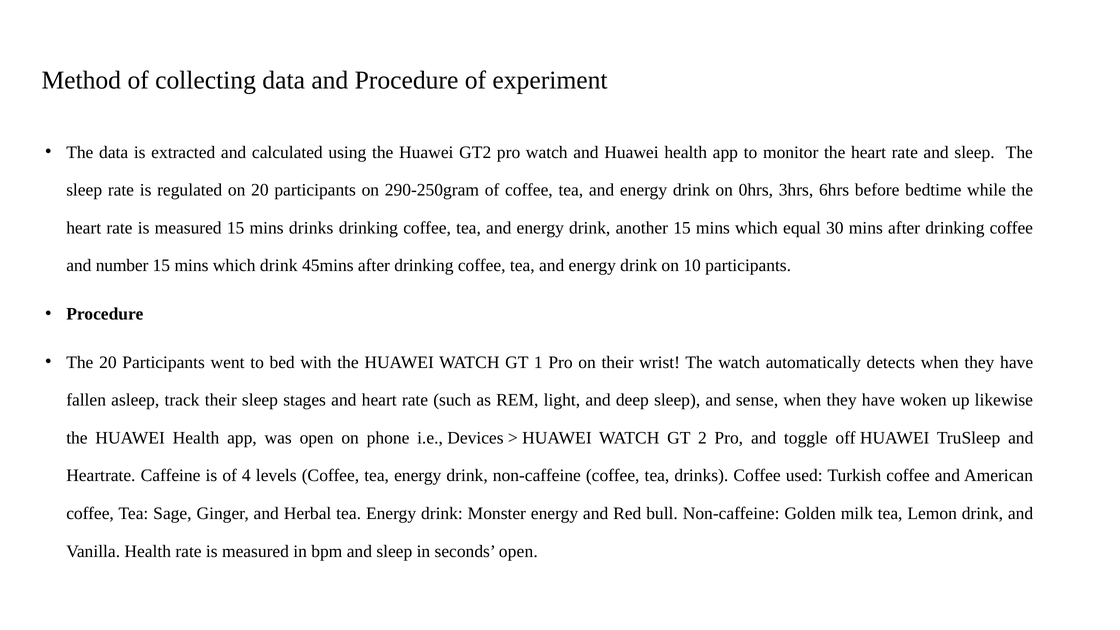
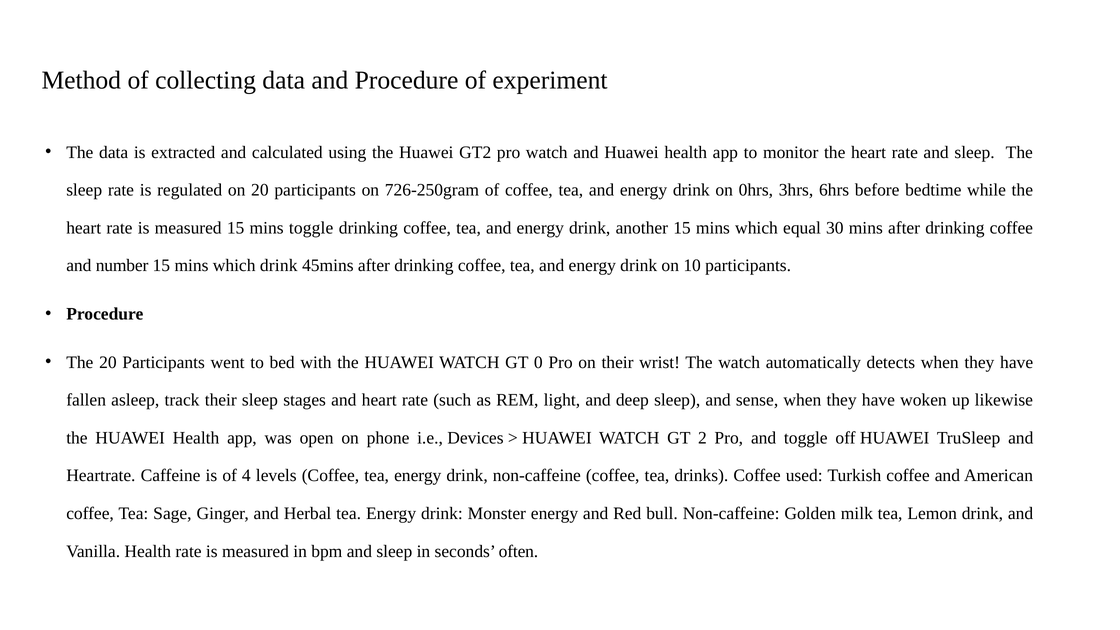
290-250gram: 290-250gram -> 726-250gram
mins drinks: drinks -> toggle
1: 1 -> 0
seconds open: open -> often
